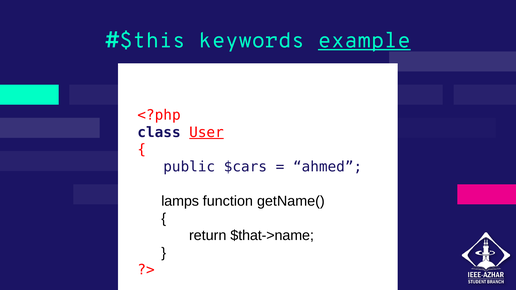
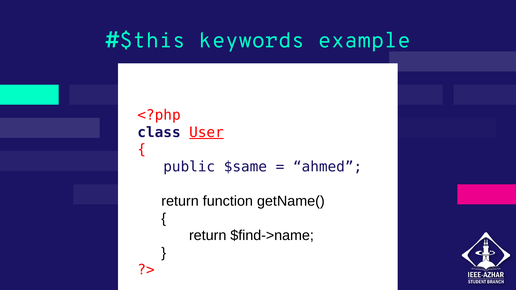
example underline: present -> none
$cars: $cars -> $same
lamps at (180, 201): lamps -> return
$that->name: $that->name -> $find->name
